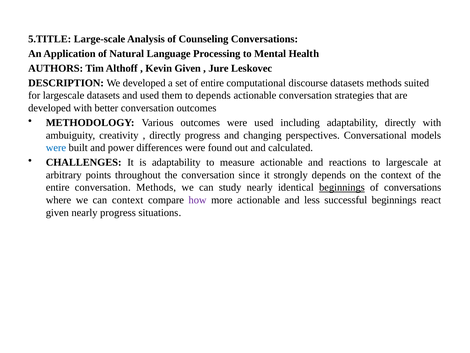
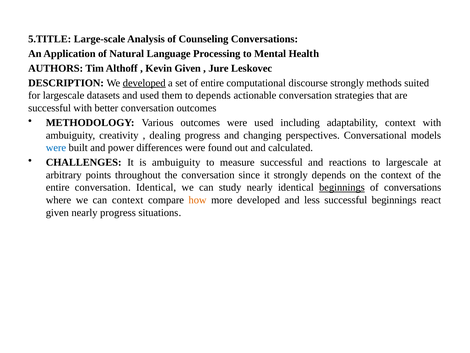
developed at (144, 83) underline: none -> present
discourse datasets: datasets -> strongly
developed at (50, 108): developed -> successful
adaptability directly: directly -> context
directly at (165, 135): directly -> dealing
is adaptability: adaptability -> ambuiguity
measure actionable: actionable -> successful
conversation Methods: Methods -> Identical
how colour: purple -> orange
more actionable: actionable -> developed
